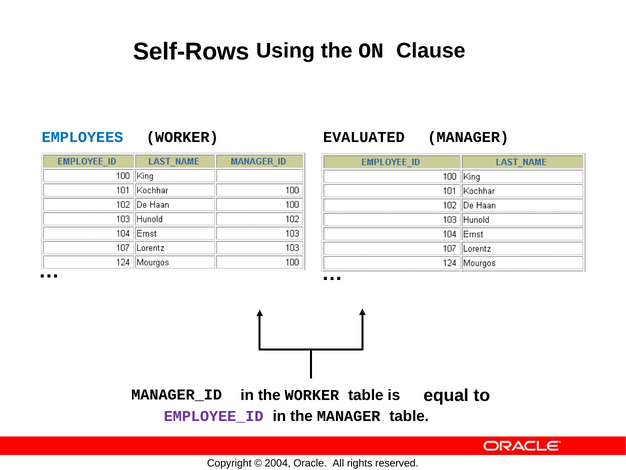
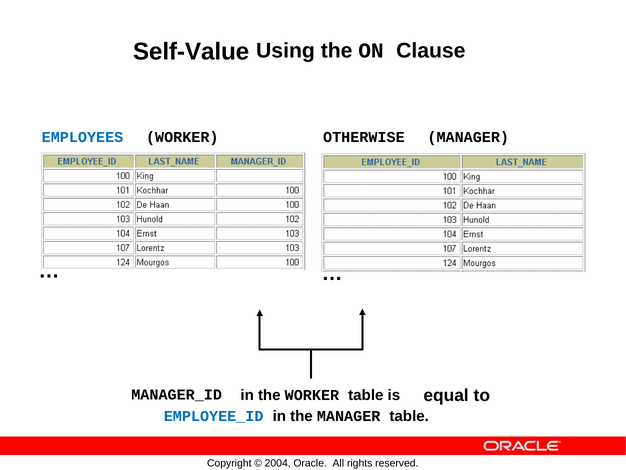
Self-Rows: Self-Rows -> Self-Value
EVALUATED: EVALUATED -> OTHERWISE
EMPLOYEE_ID colour: purple -> blue
